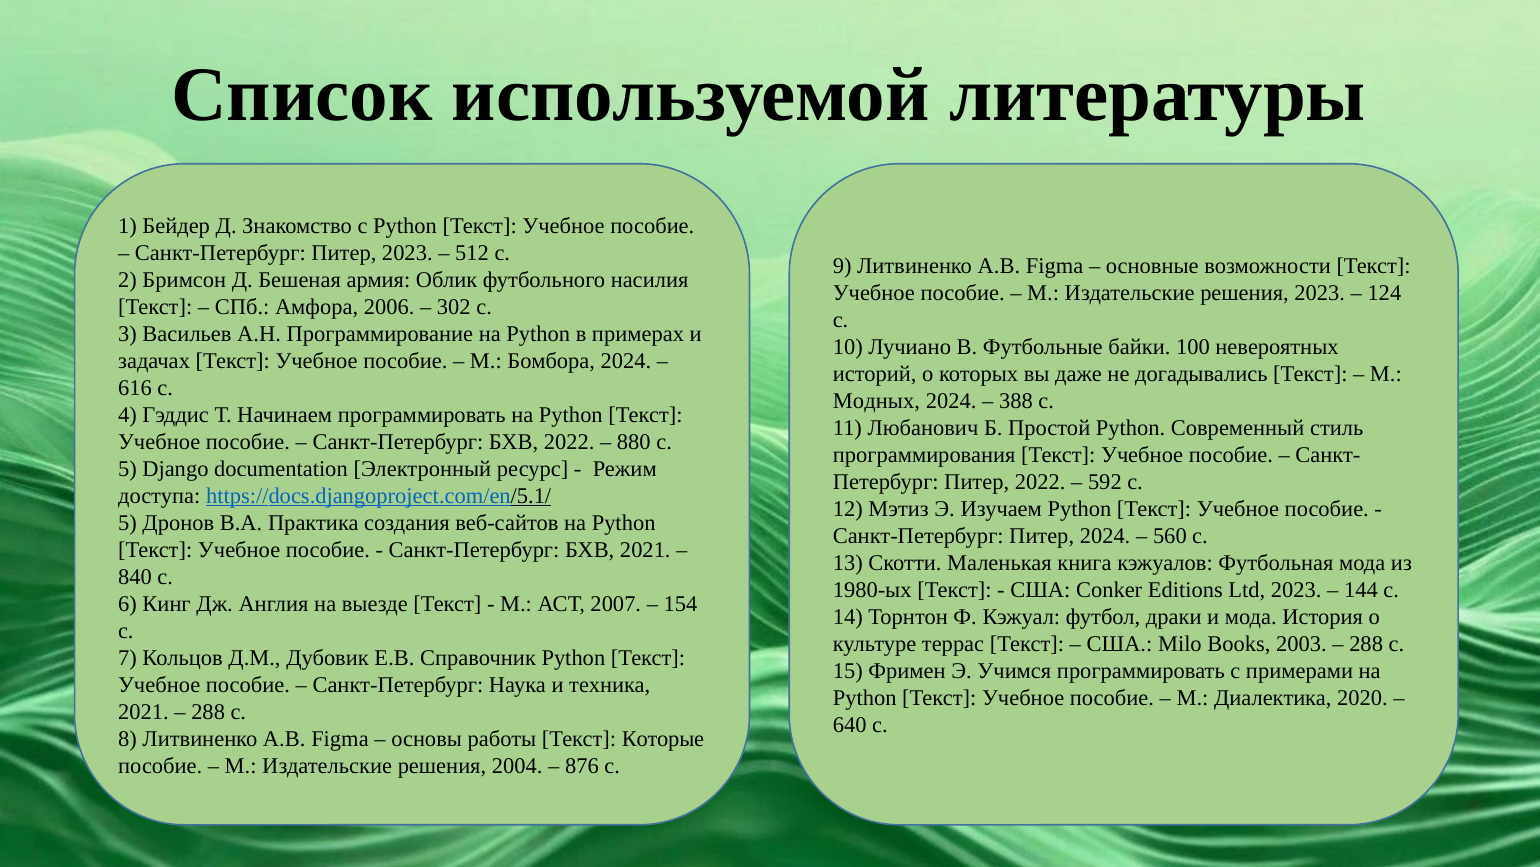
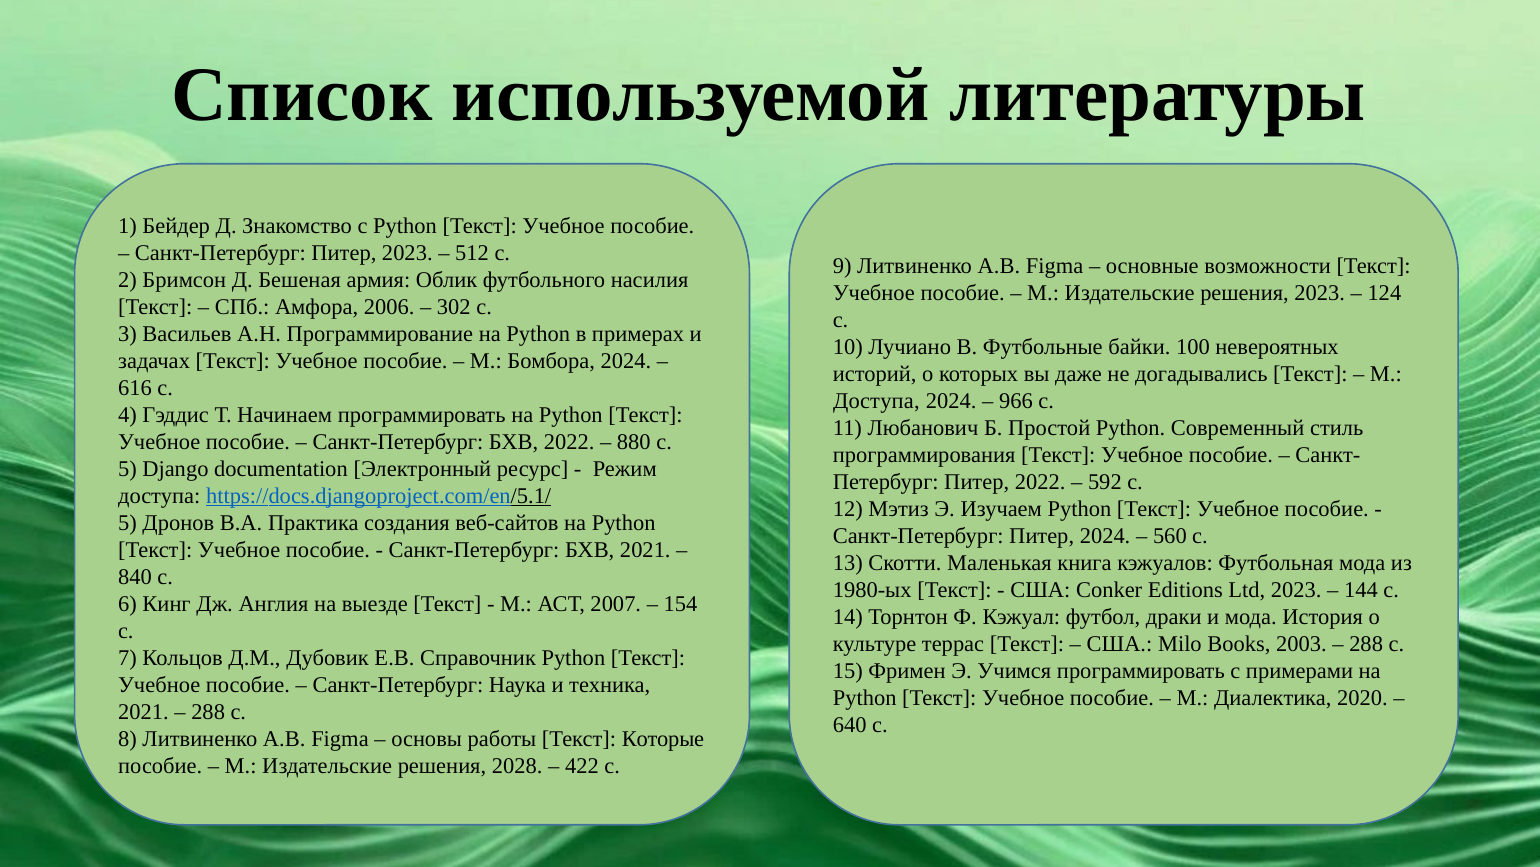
Модных at (876, 401): Модных -> Доступа
388: 388 -> 966
2004: 2004 -> 2028
876: 876 -> 422
